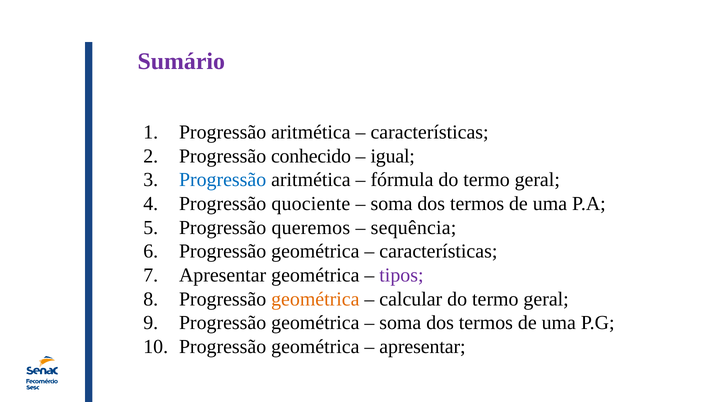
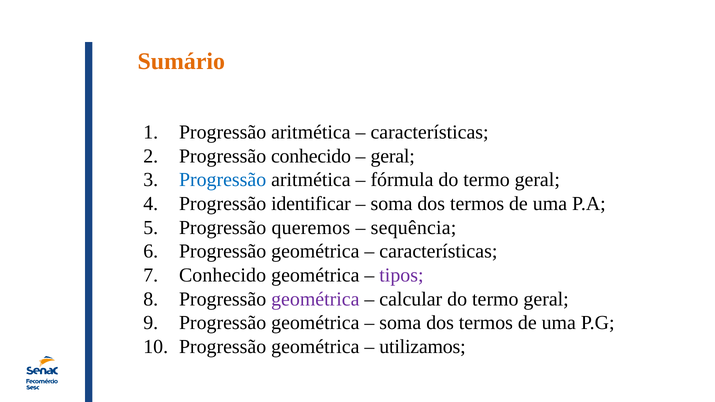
Sumário colour: purple -> orange
igual at (393, 156): igual -> geral
quociente: quociente -> identificar
Apresentar at (223, 275): Apresentar -> Conhecido
geométrica at (315, 299) colour: orange -> purple
apresentar at (422, 347): apresentar -> utilizamos
